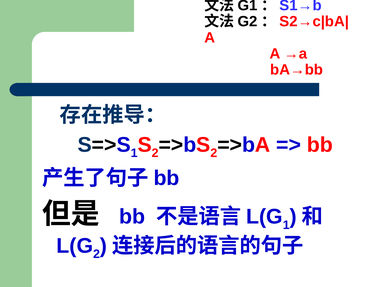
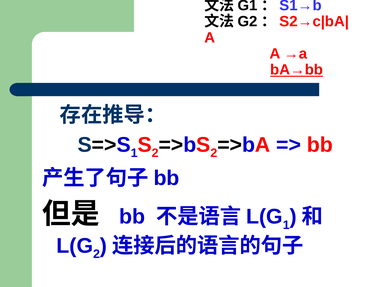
bA→bb underline: none -> present
